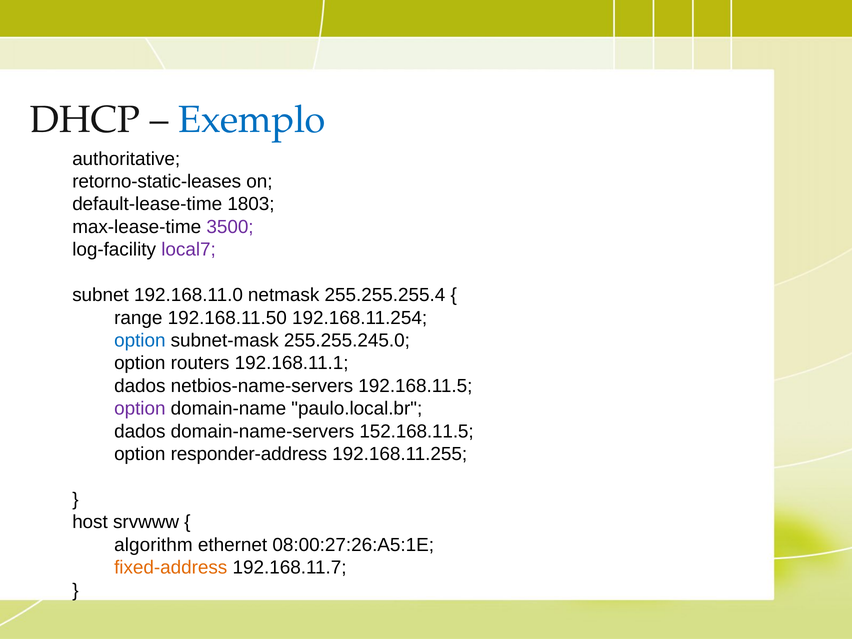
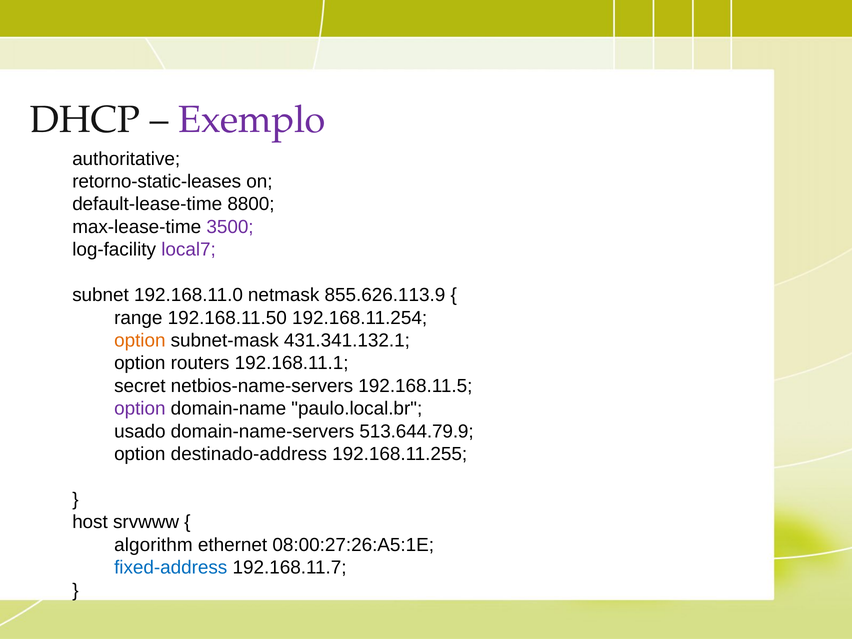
Exemplo colour: blue -> purple
1803: 1803 -> 8800
255.255.255.4: 255.255.255.4 -> 855.626.113.9
option at (140, 340) colour: blue -> orange
255.255.245.0: 255.255.245.0 -> 431.341.132.1
dados at (140, 386): dados -> secret
dados at (140, 431): dados -> usado
152.168.11.5: 152.168.11.5 -> 513.644.79.9
responder-address: responder-address -> destinado-address
fixed-address colour: orange -> blue
